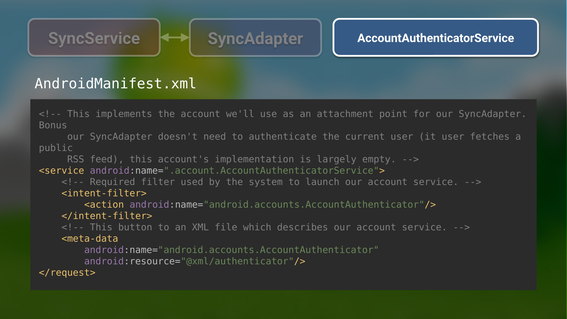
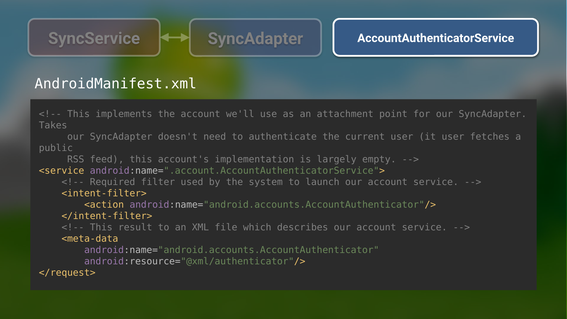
Bonus: Bonus -> Takes
button: button -> result
